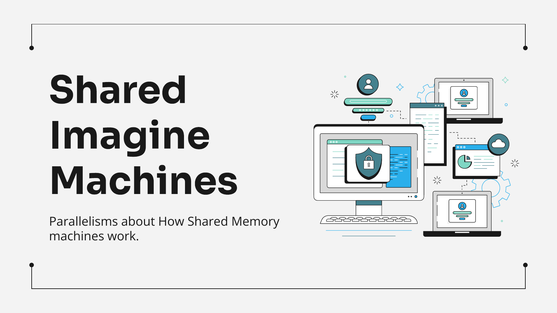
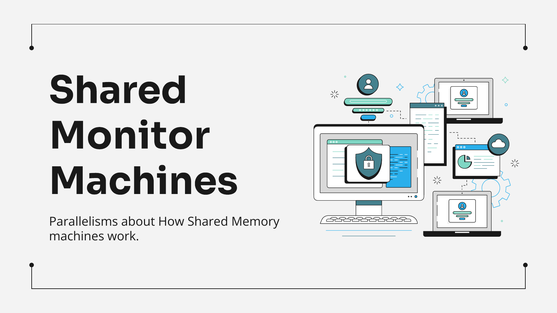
Imagine: Imagine -> Monitor
